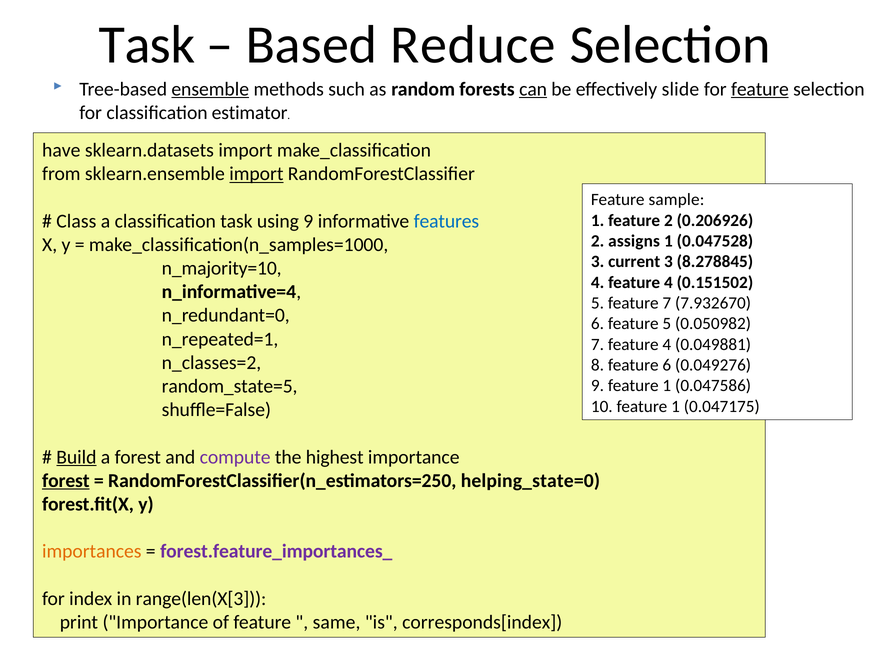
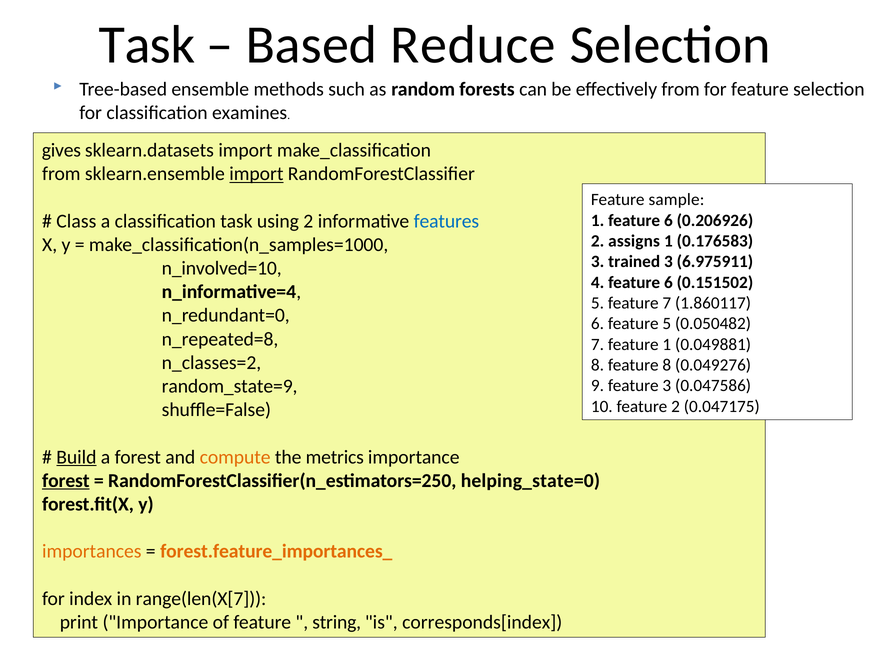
ensemble underline: present -> none
can underline: present -> none
effectively slide: slide -> from
feature at (760, 89) underline: present -> none
estimator: estimator -> examines
have: have -> gives
using 9: 9 -> 2
1 feature 2: 2 -> 6
0.047528: 0.047528 -> 0.176583
current: current -> trained
8.278845: 8.278845 -> 6.975911
n_majority=10: n_majority=10 -> n_involved=10
4 feature 4: 4 -> 6
7.932670: 7.932670 -> 1.860117
0.050982: 0.050982 -> 0.050482
n_repeated=1: n_repeated=1 -> n_repeated=8
7 feature 4: 4 -> 1
feature 6: 6 -> 8
random_state=5: random_state=5 -> random_state=9
9 feature 1: 1 -> 3
10 feature 1: 1 -> 2
compute colour: purple -> orange
highest: highest -> metrics
forest.feature_importances_ colour: purple -> orange
range(len(X[3: range(len(X[3 -> range(len(X[7
same: same -> string
